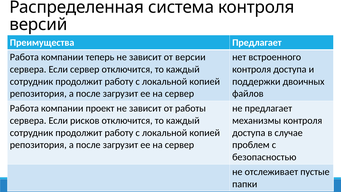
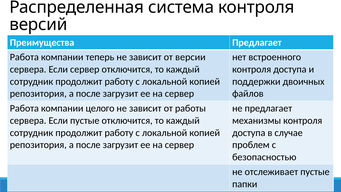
проект: проект -> целого
Если рисков: рисков -> пустые
